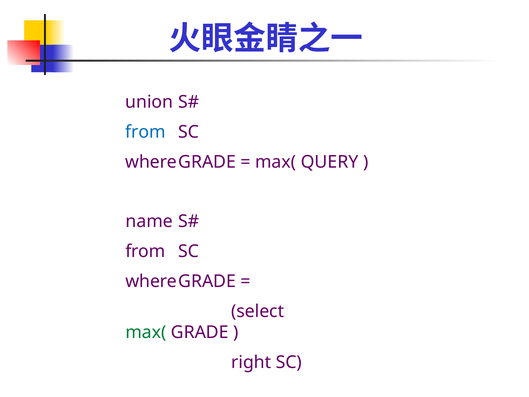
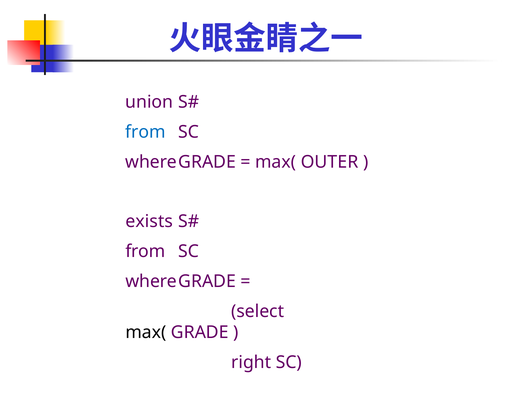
QUERY: QUERY -> OUTER
name: name -> exists
max( at (146, 332) colour: green -> black
